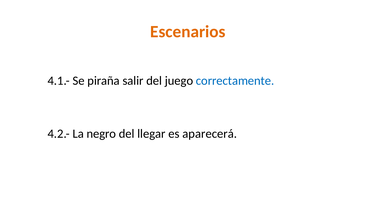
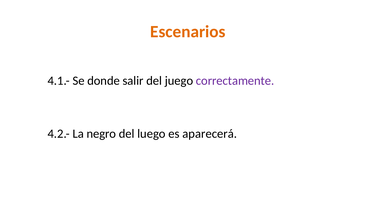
piraña: piraña -> donde
correctamente colour: blue -> purple
llegar: llegar -> luego
